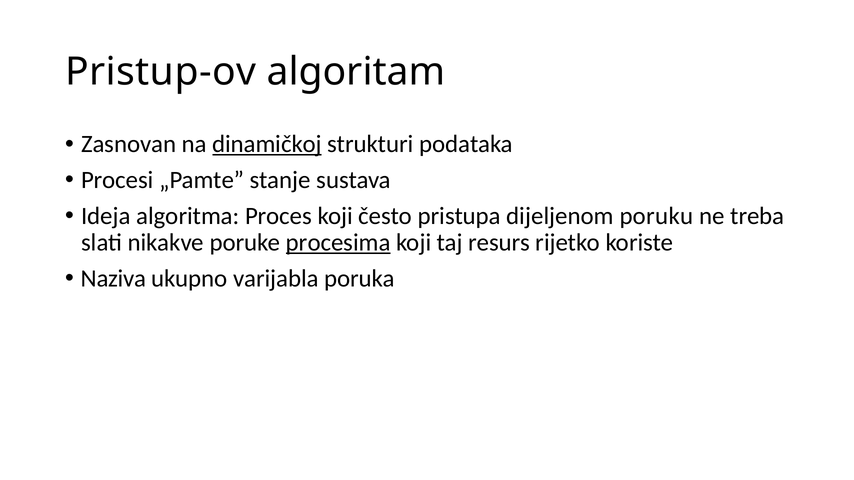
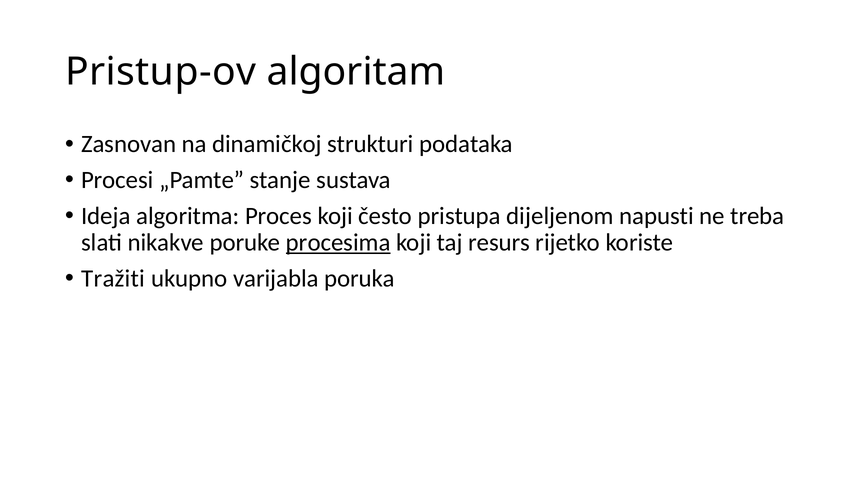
dinamičkoj underline: present -> none
poruku: poruku -> napusti
Naziva: Naziva -> Tražiti
